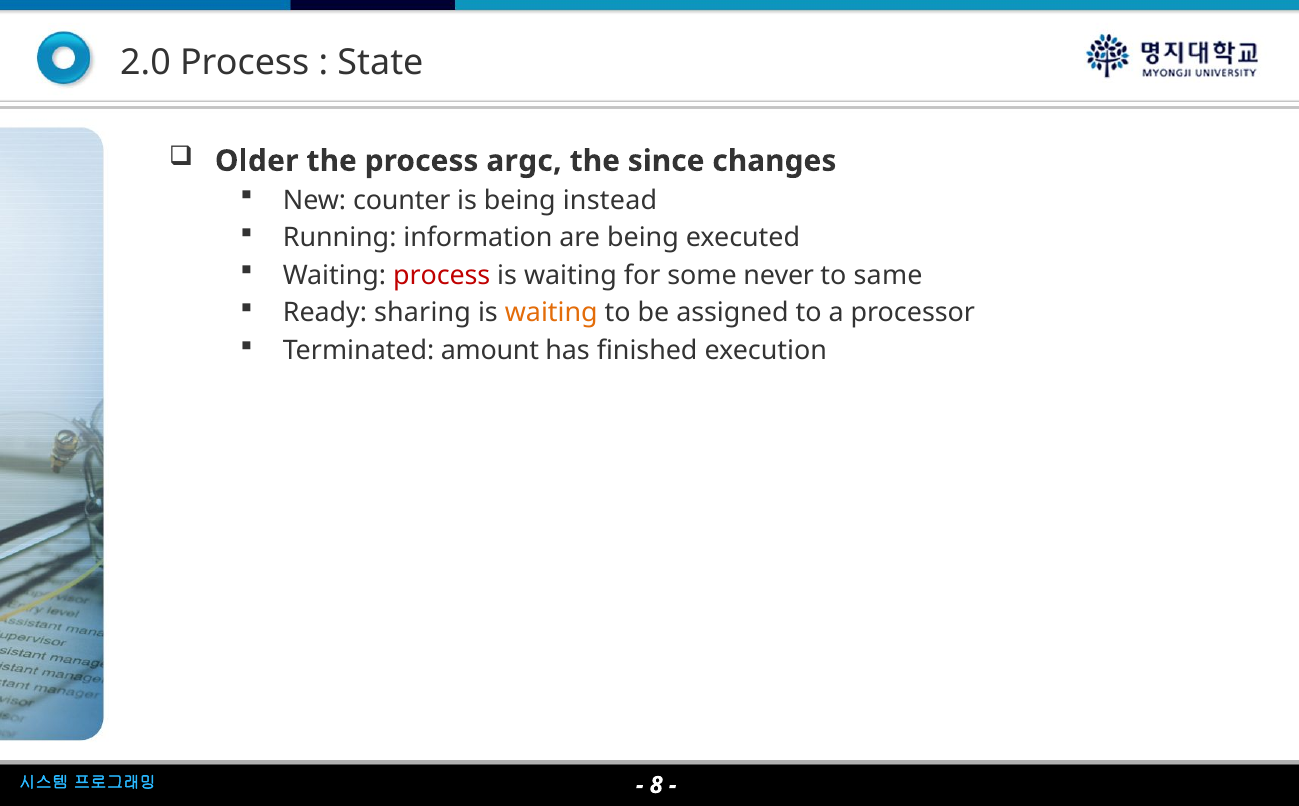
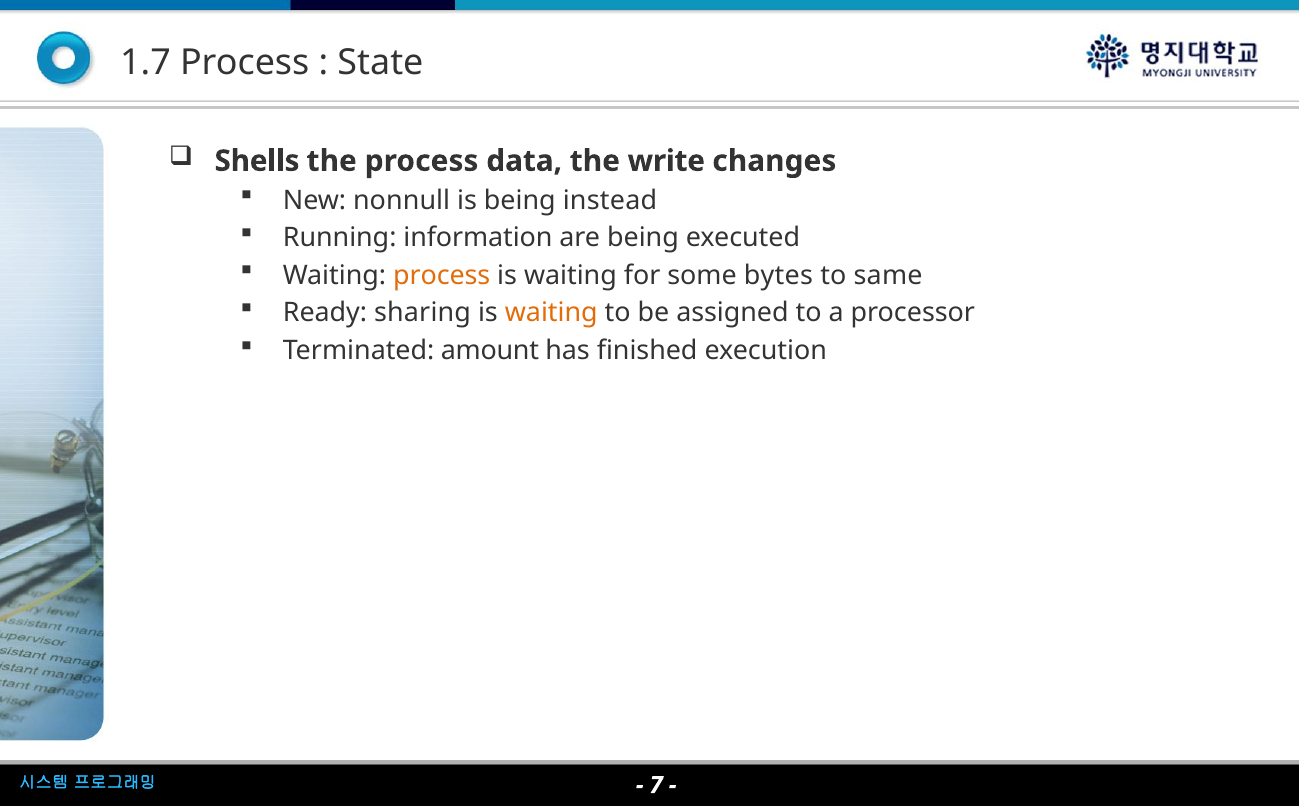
2.0: 2.0 -> 1.7
Older: Older -> Shells
argc: argc -> data
since: since -> write
counter: counter -> nonnull
process at (442, 276) colour: red -> orange
never: never -> bytes
8: 8 -> 7
